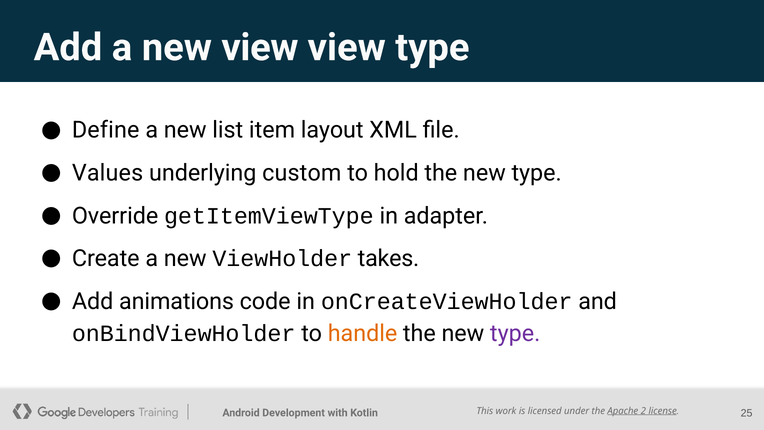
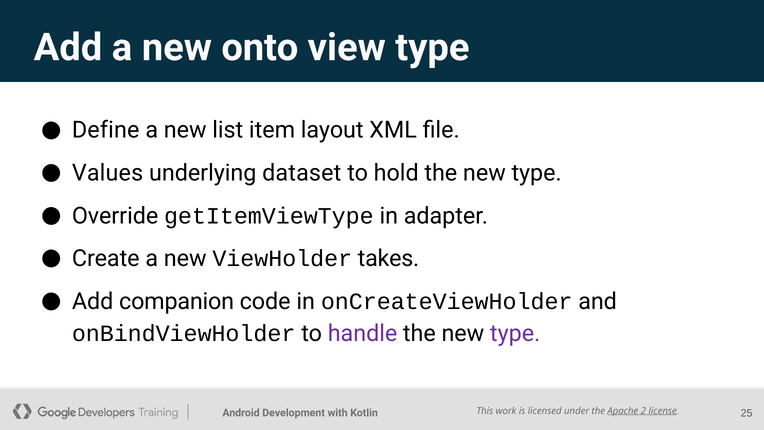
new view: view -> onto
custom: custom -> dataset
animations: animations -> companion
handle colour: orange -> purple
